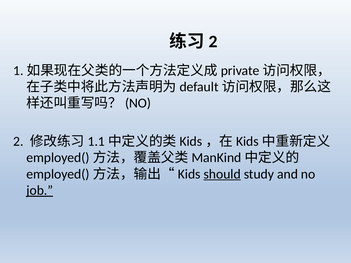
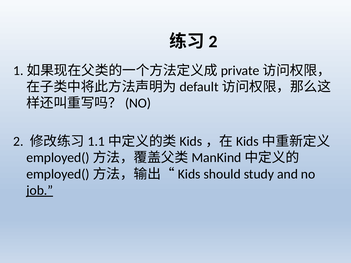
should underline: present -> none
